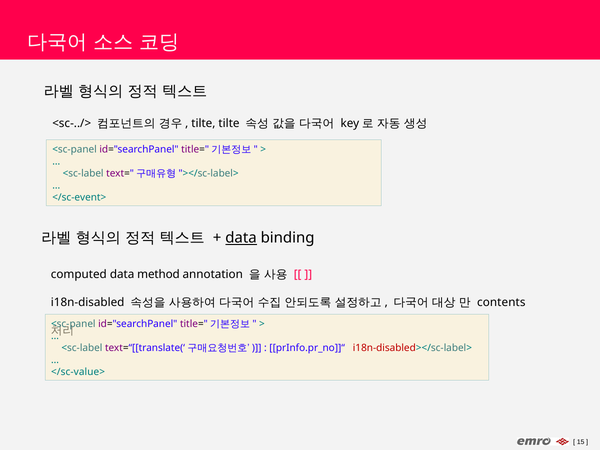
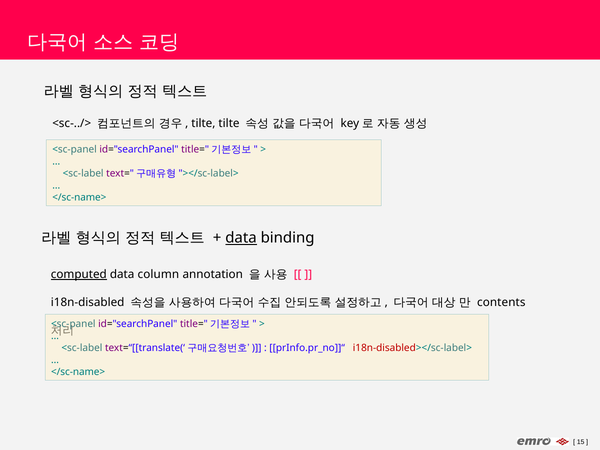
</sc-event> at (79, 198): </sc-event> -> </sc-name>
computed underline: none -> present
method: method -> column
</sc-value> at (78, 372): </sc-value> -> </sc-name>
